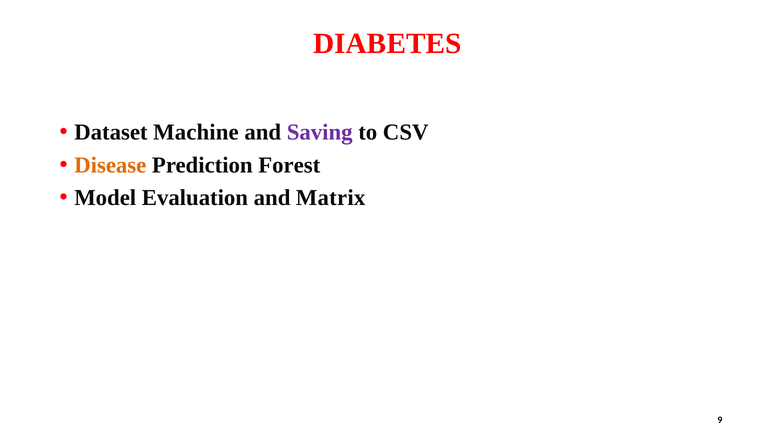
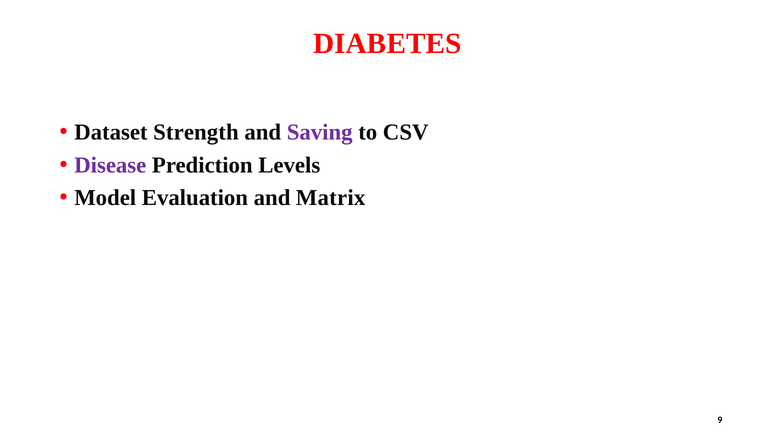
Machine: Machine -> Strength
Disease colour: orange -> purple
Forest: Forest -> Levels
